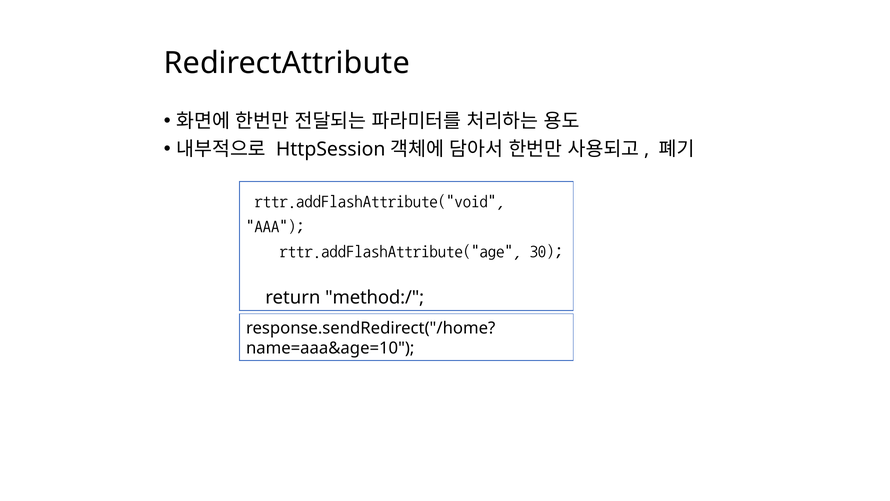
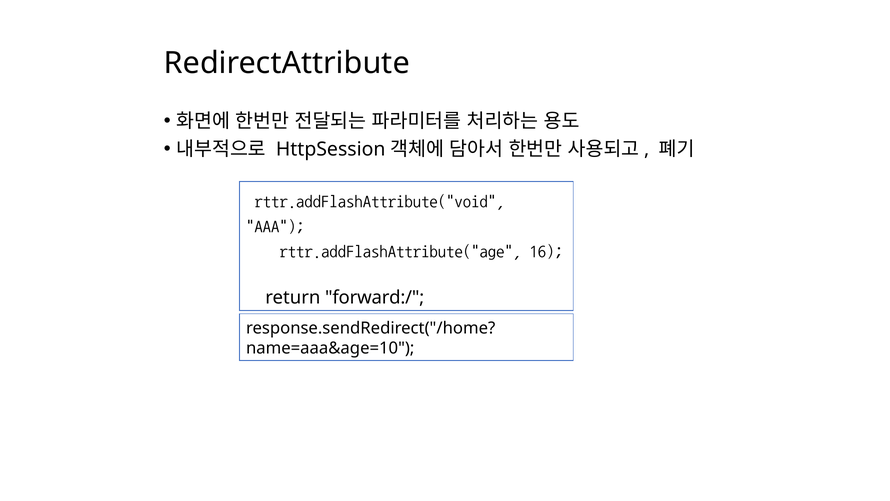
30: 30 -> 16
method:/: method:/ -> forward:/
